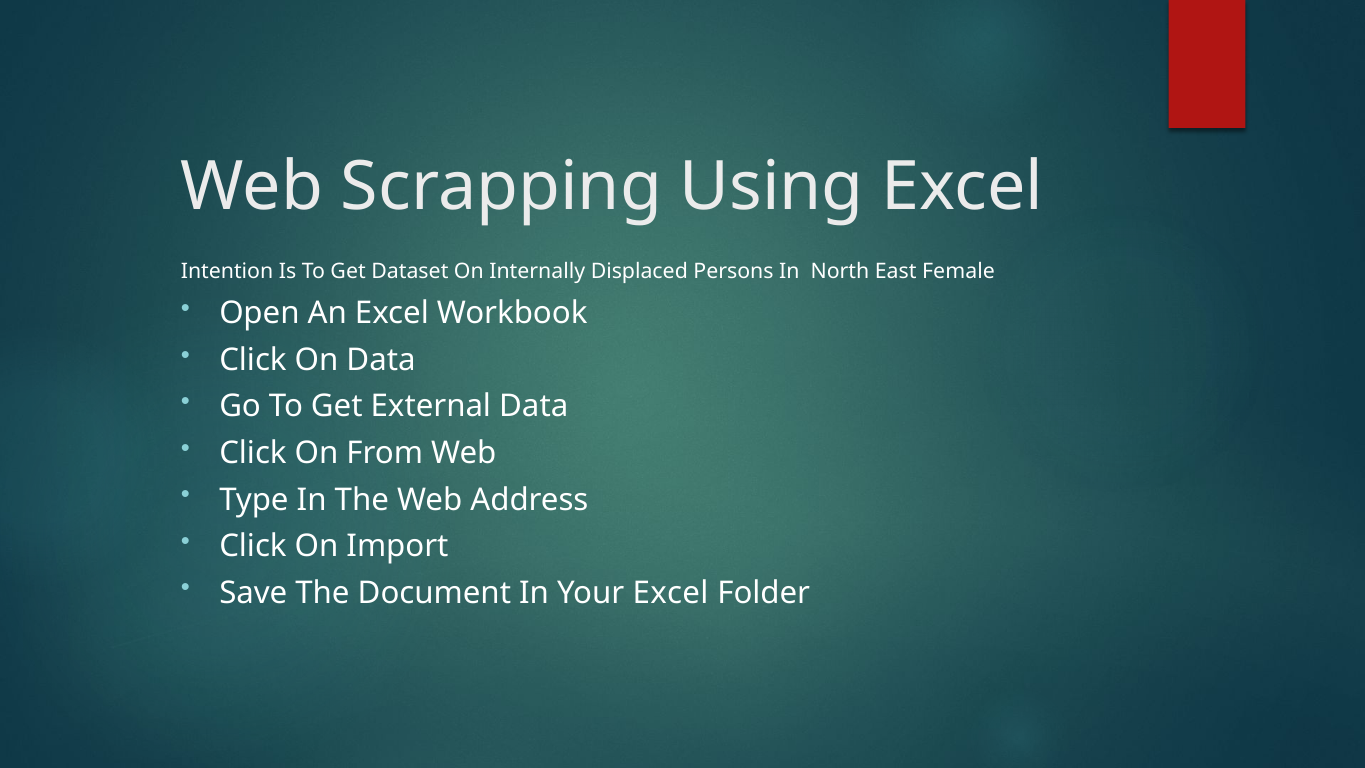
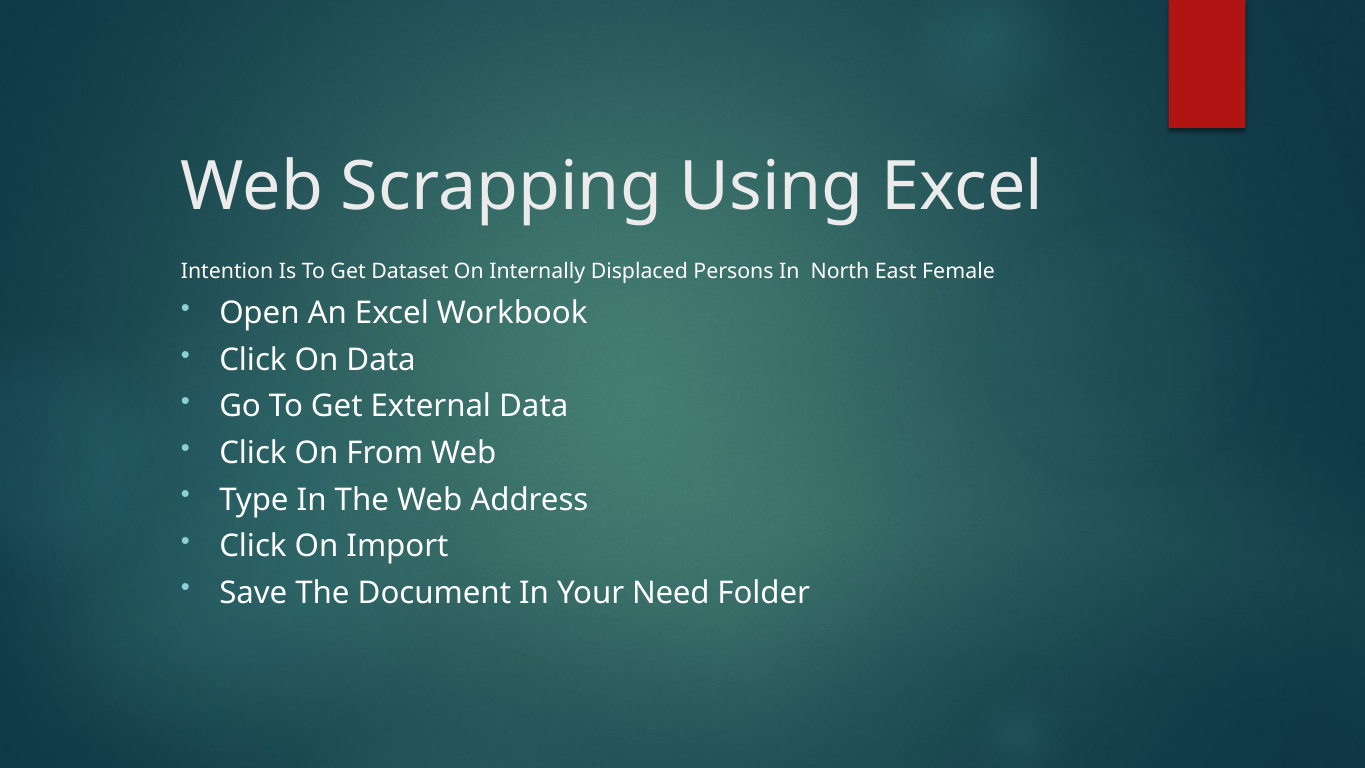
Your Excel: Excel -> Need
